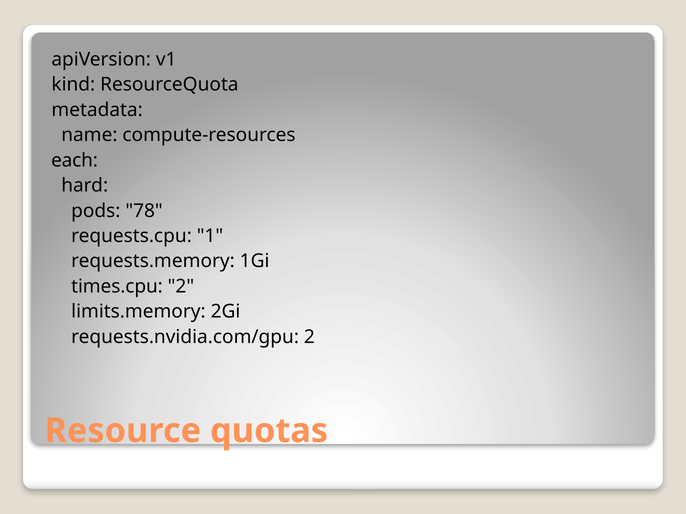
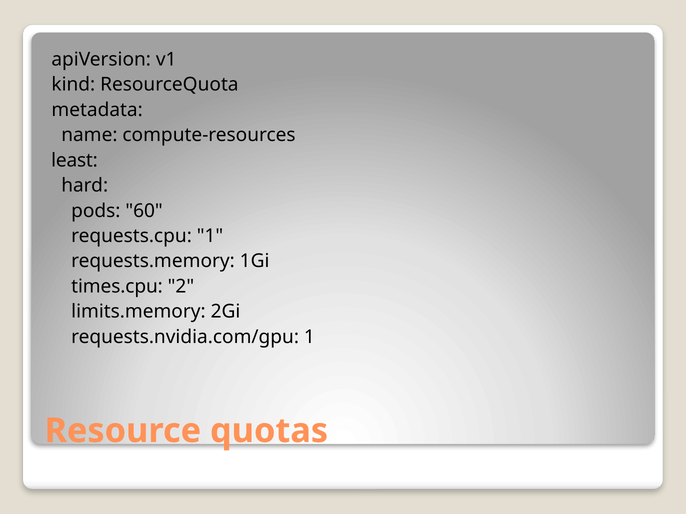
each: each -> least
78: 78 -> 60
requests.nvidia.com/gpu 2: 2 -> 1
